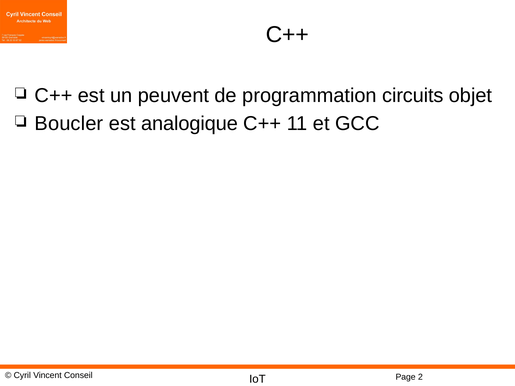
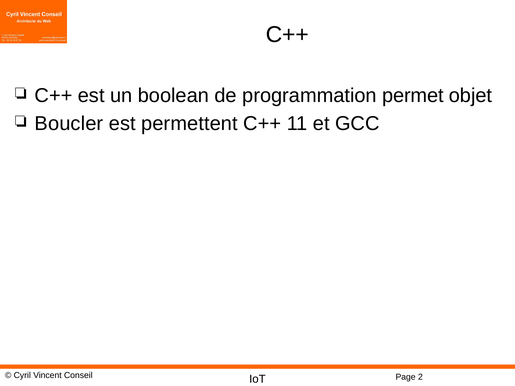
peuvent: peuvent -> boolean
circuits: circuits -> permet
analogique: analogique -> permettent
